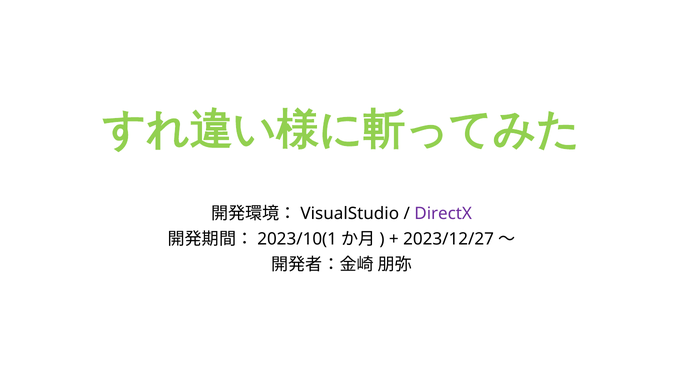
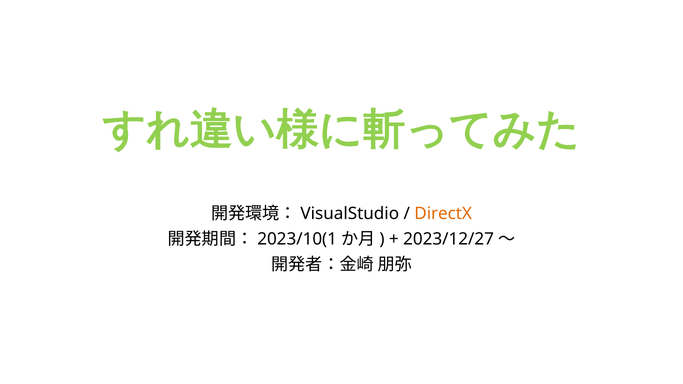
DirectX colour: purple -> orange
